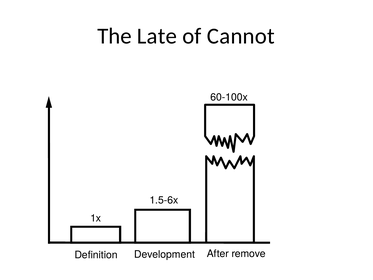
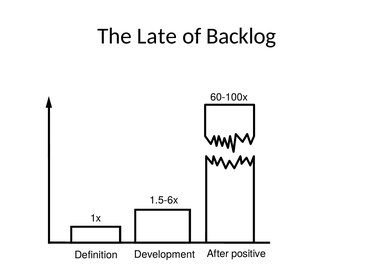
Cannot: Cannot -> Backlog
remove: remove -> positive
